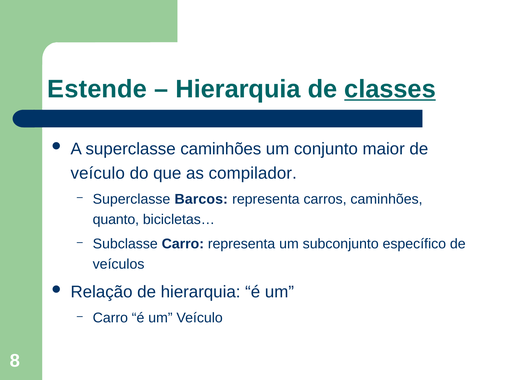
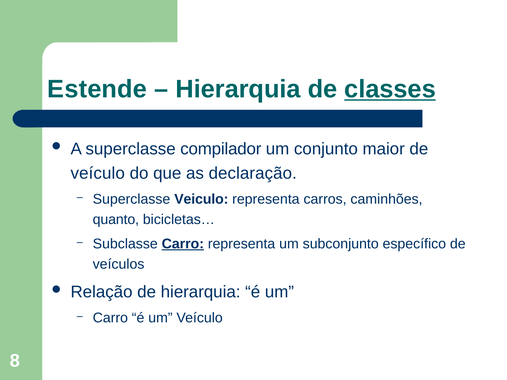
superclasse caminhões: caminhões -> compilador
compilador: compilador -> declaração
Barcos: Barcos -> Veiculo
Carro at (183, 244) underline: none -> present
